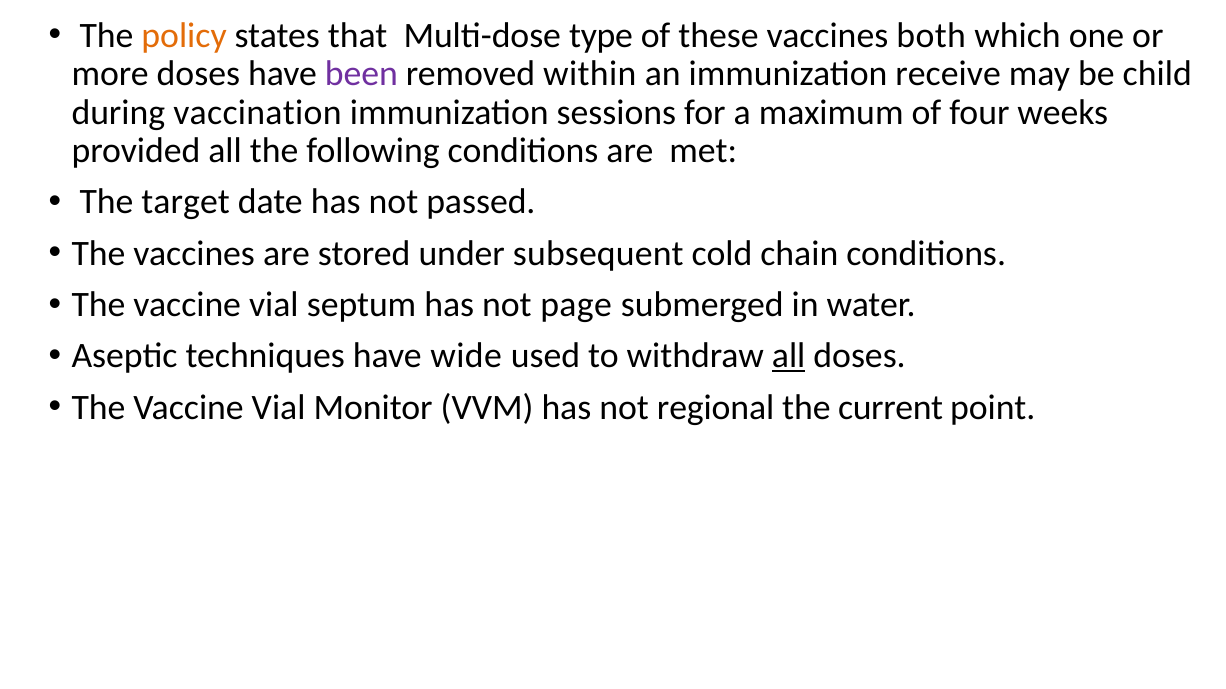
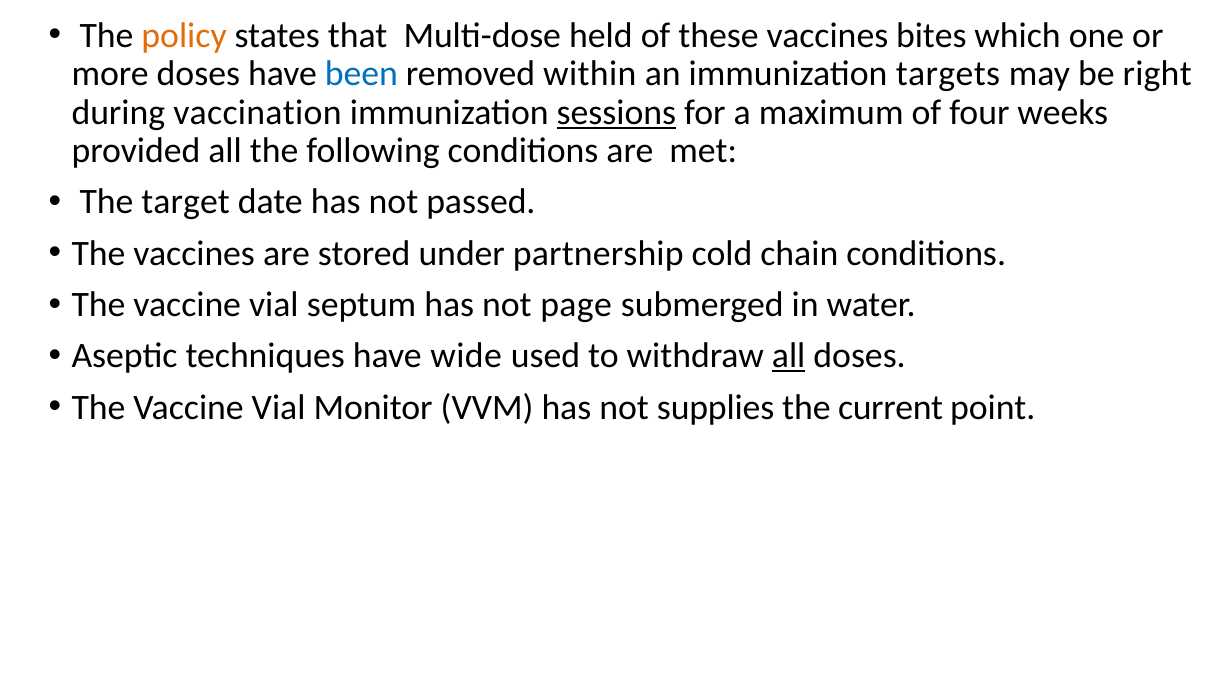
type: type -> held
both: both -> bites
been colour: purple -> blue
receive: receive -> targets
child: child -> right
sessions underline: none -> present
subsequent: subsequent -> partnership
regional: regional -> supplies
